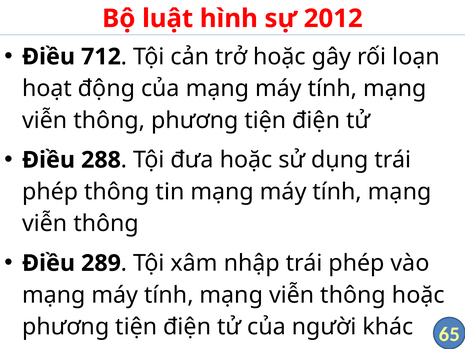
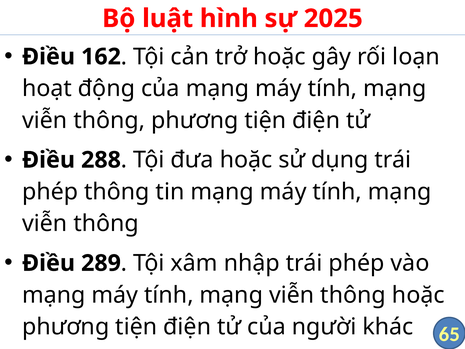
2012: 2012 -> 2025
712: 712 -> 162
